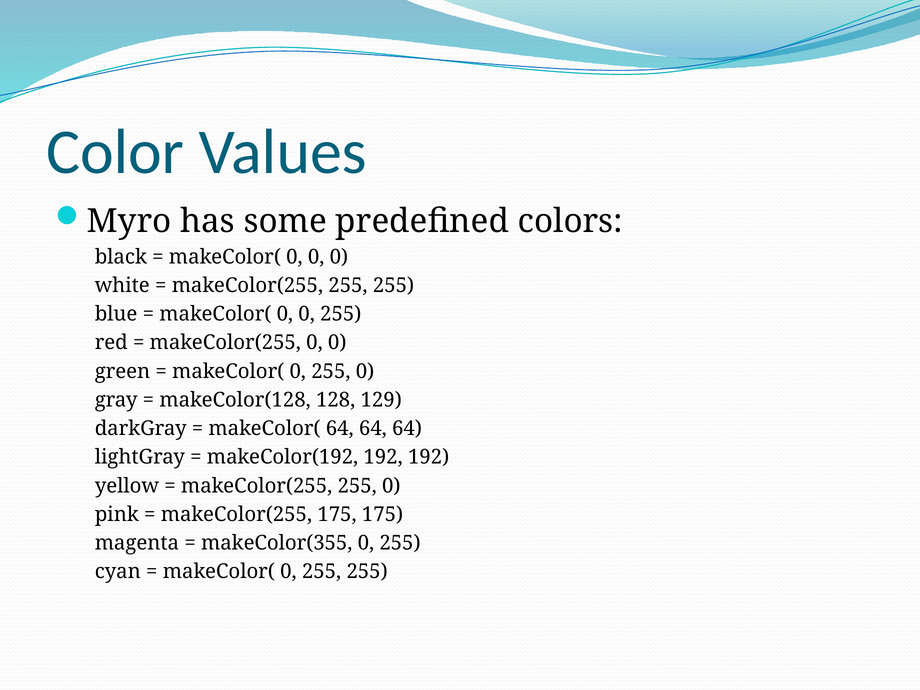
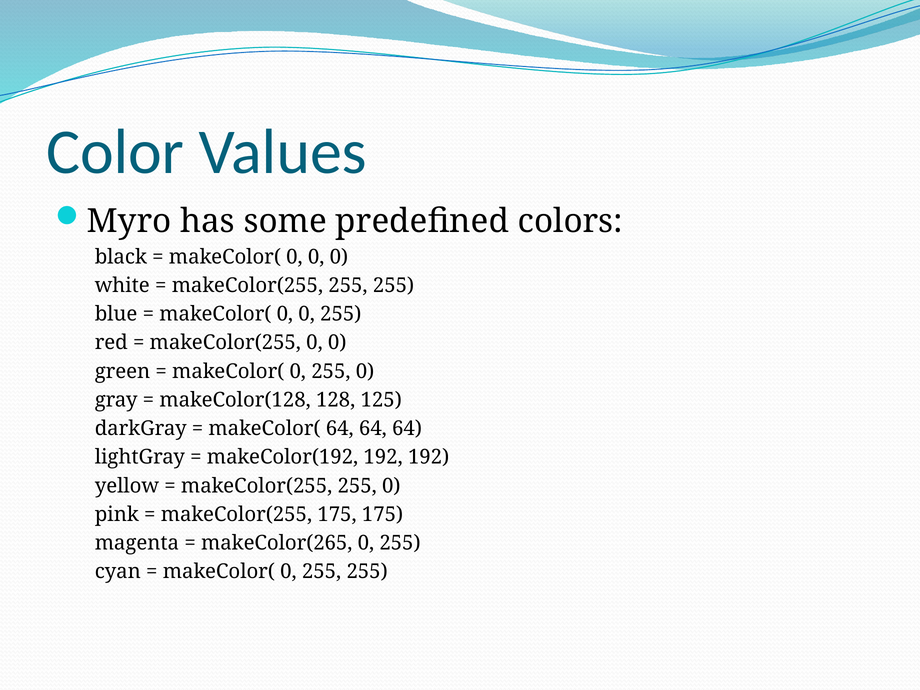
129: 129 -> 125
makeColor(355: makeColor(355 -> makeColor(265
